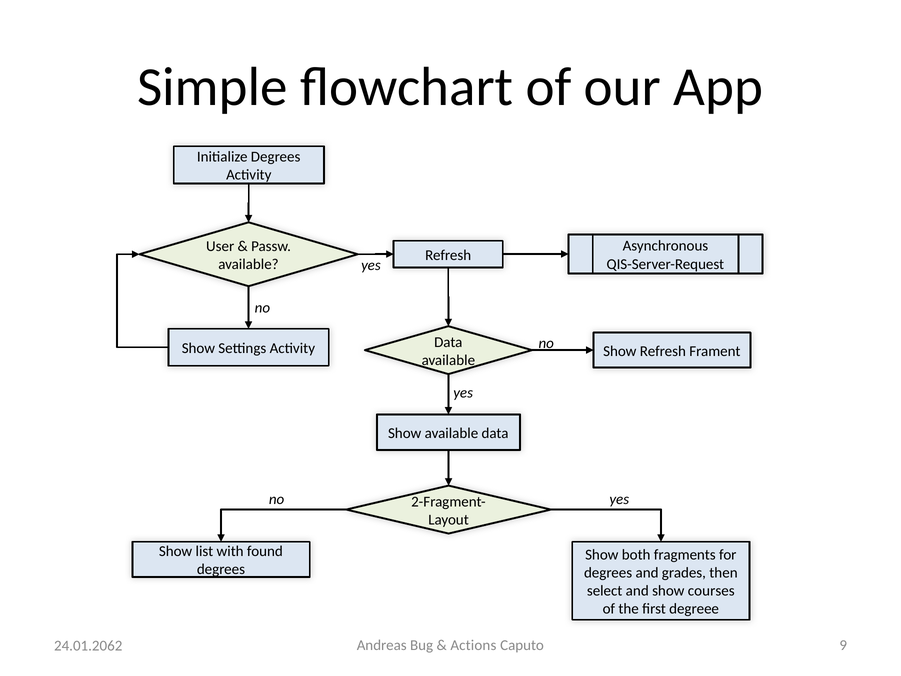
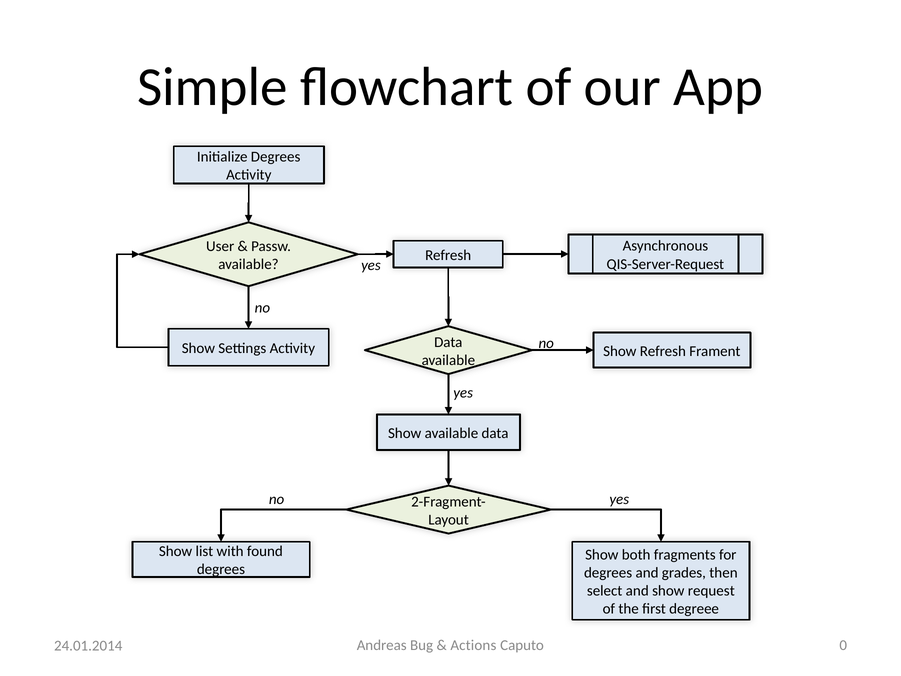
courses: courses -> request
9: 9 -> 0
24.01.2062: 24.01.2062 -> 24.01.2014
